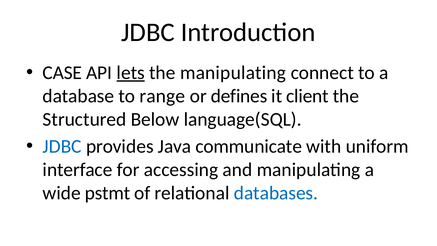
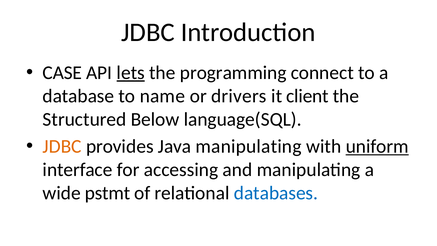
the manipulating: manipulating -> programming
range: range -> name
defines: defines -> drivers
JDBC at (62, 146) colour: blue -> orange
Java communicate: communicate -> manipulating
uniform underline: none -> present
